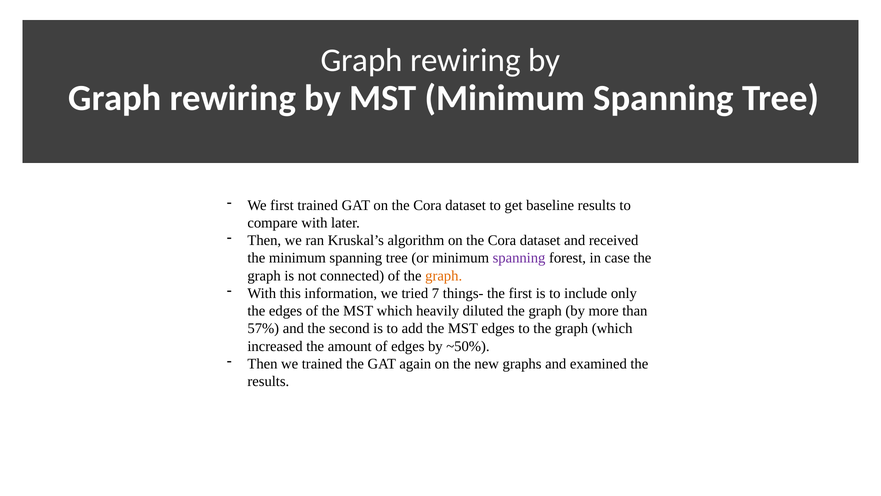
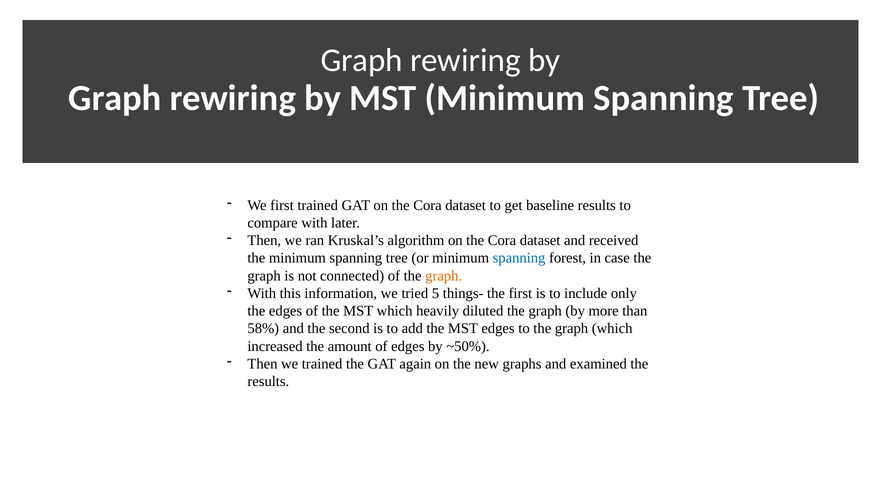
spanning at (519, 258) colour: purple -> blue
7: 7 -> 5
57%: 57% -> 58%
